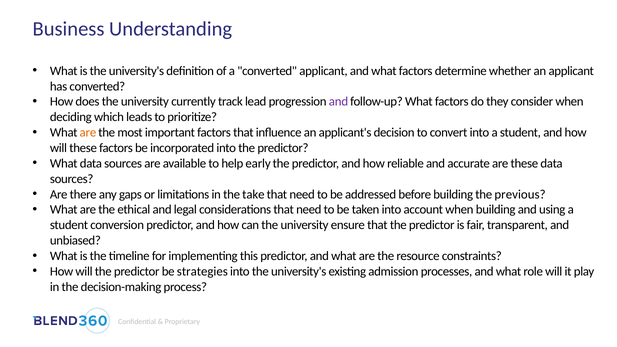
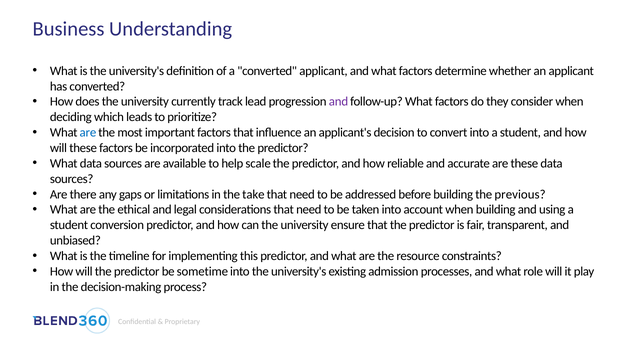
are at (88, 133) colour: orange -> blue
early: early -> scale
strategies: strategies -> sometime
